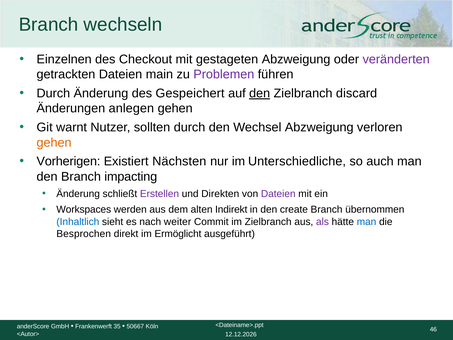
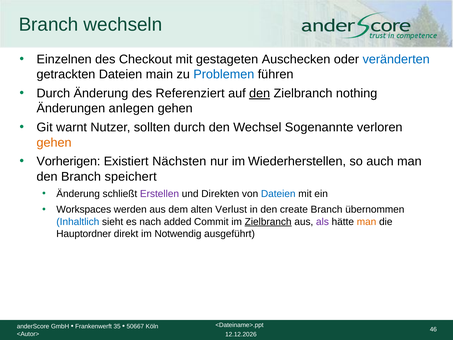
gestageten Abzweigung: Abzweigung -> Auschecken
veränderten colour: purple -> blue
Problemen colour: purple -> blue
Gespeichert: Gespeichert -> Referenziert
discard: discard -> nothing
Wechsel Abzweigung: Abzweigung -> Sogenannte
Unterschiedliche: Unterschiedliche -> Wiederherstellen
impacting: impacting -> speichert
Dateien at (278, 194) colour: purple -> blue
Indirekt: Indirekt -> Verlust
weiter: weiter -> added
Zielbranch at (268, 222) underline: none -> present
man at (367, 222) colour: blue -> orange
Besprochen: Besprochen -> Hauptordner
Ermöglicht: Ermöglicht -> Notwendig
